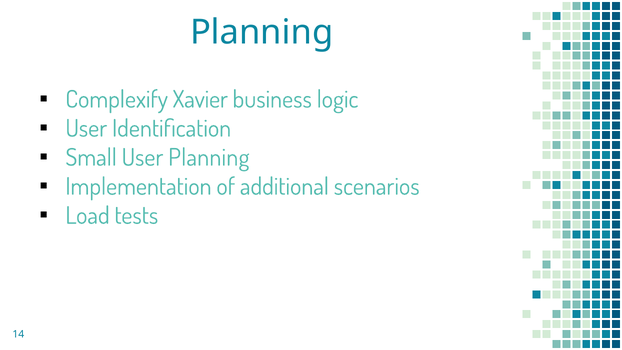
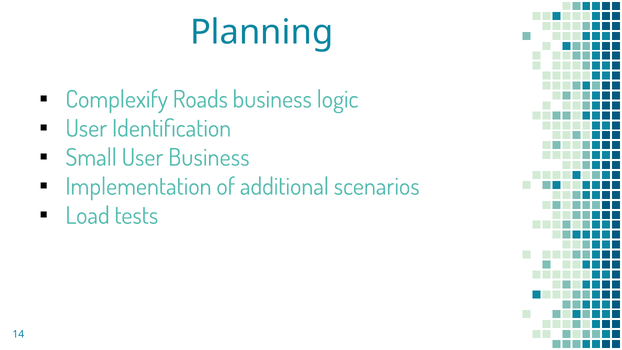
Xavier: Xavier -> Roads
User Planning: Planning -> Business
